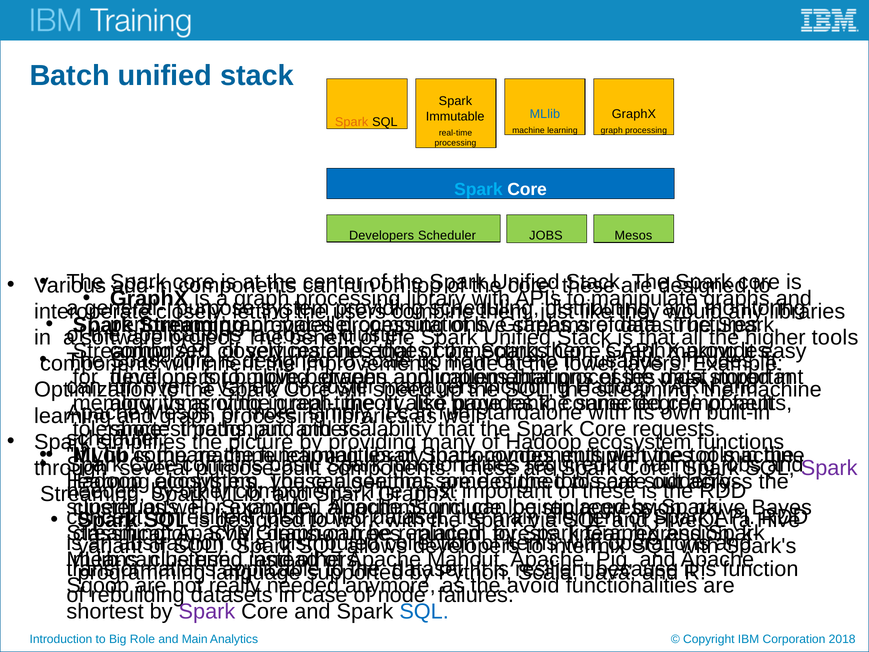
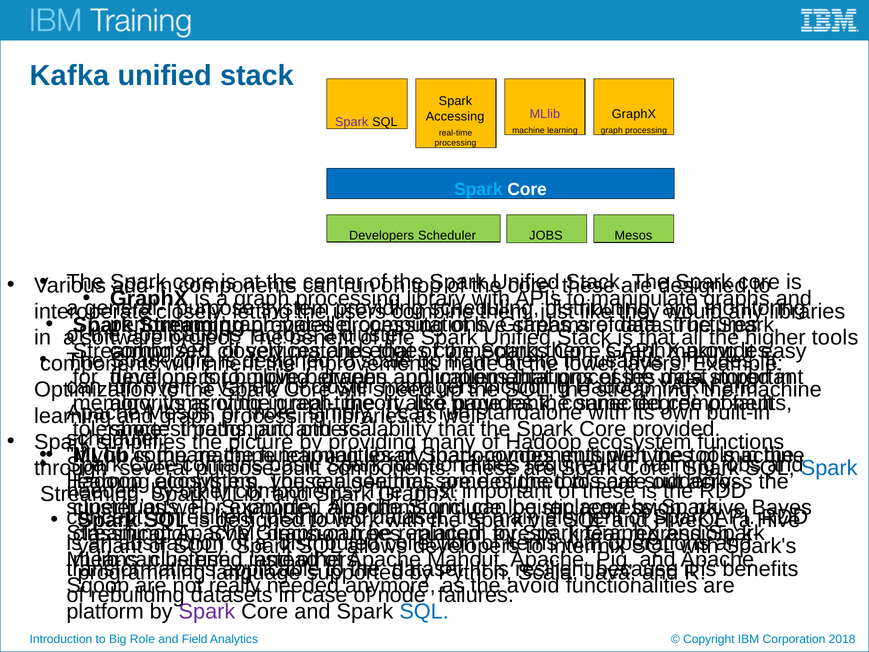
Batch: Batch -> Kafka
MLlib at (545, 114) colour: blue -> purple
Immutable: Immutable -> Accessing
Spark at (352, 122) colour: orange -> purple
requests: requests -> provided
Spark at (829, 468) colour: purple -> blue
function: function -> benefits
shortest at (105, 611): shortest -> platform
and Main: Main -> Field
